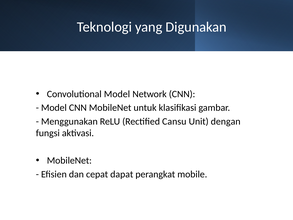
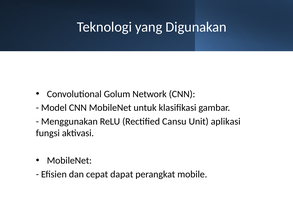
Convolutional Model: Model -> Golum
dengan: dengan -> aplikasi
